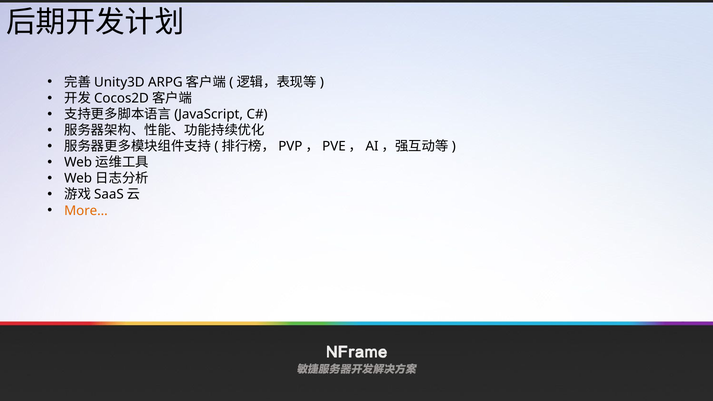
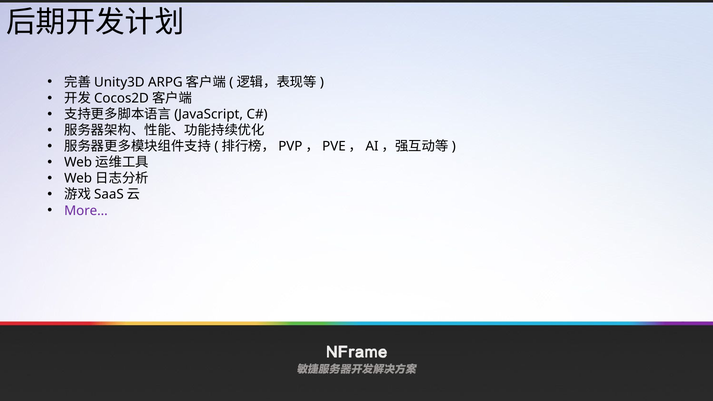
More… colour: orange -> purple
